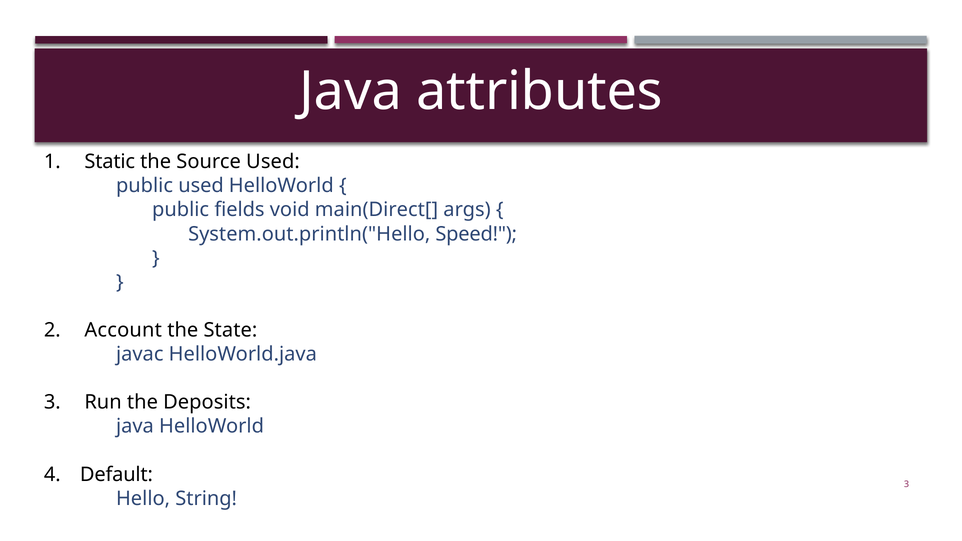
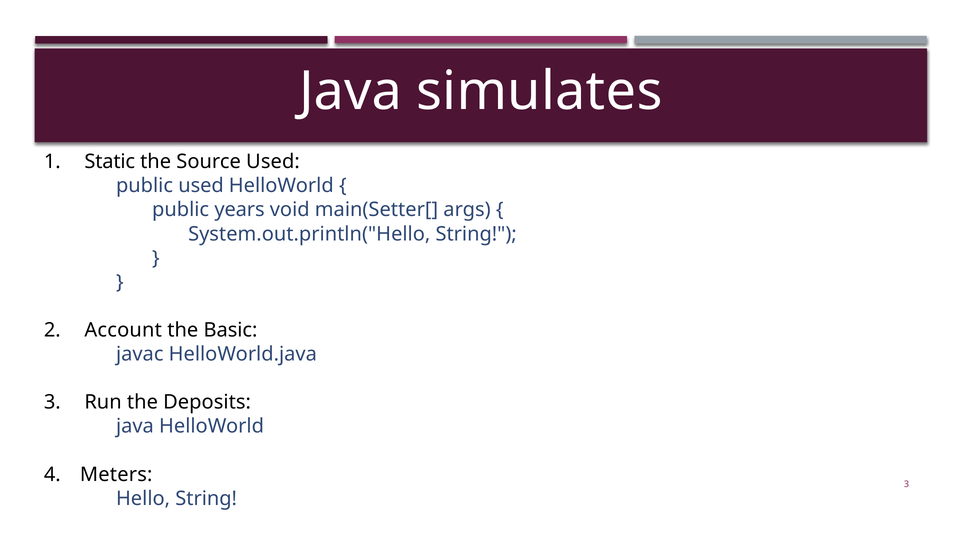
attributes: attributes -> simulates
fields: fields -> years
main(Direct[: main(Direct[ -> main(Setter[
System.out.println("Hello Speed: Speed -> String
State: State -> Basic
Default: Default -> Meters
